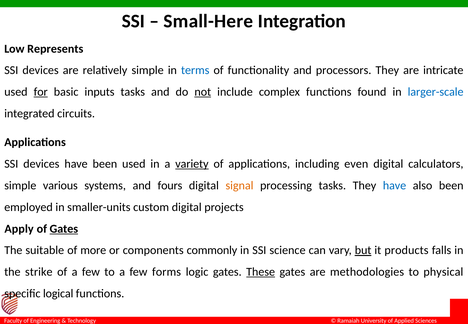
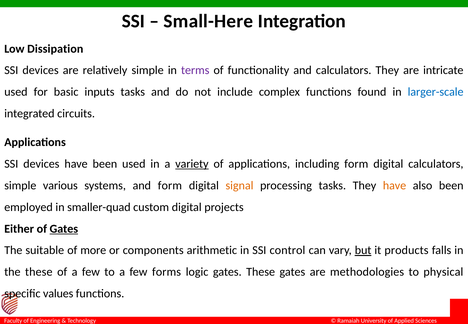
Represents: Represents -> Dissipation
terms colour: blue -> purple
and processors: processors -> calculators
for underline: present -> none
not underline: present -> none
including even: even -> form
and fours: fours -> form
have at (395, 186) colour: blue -> orange
smaller-units: smaller-units -> smaller-quad
Apply: Apply -> Either
commonly: commonly -> arithmetic
science: science -> control
the strike: strike -> these
These at (261, 272) underline: present -> none
logical: logical -> values
